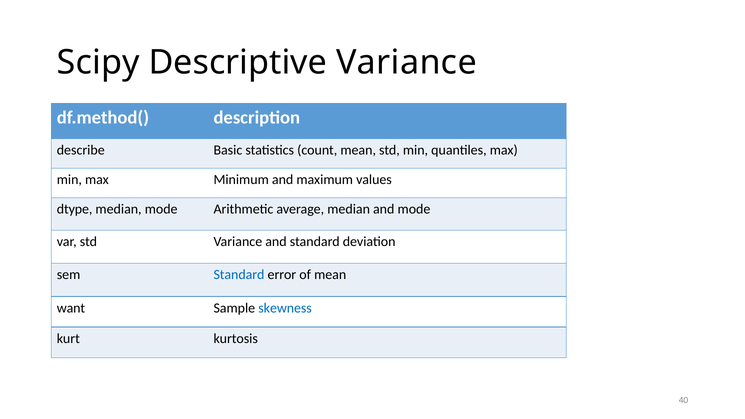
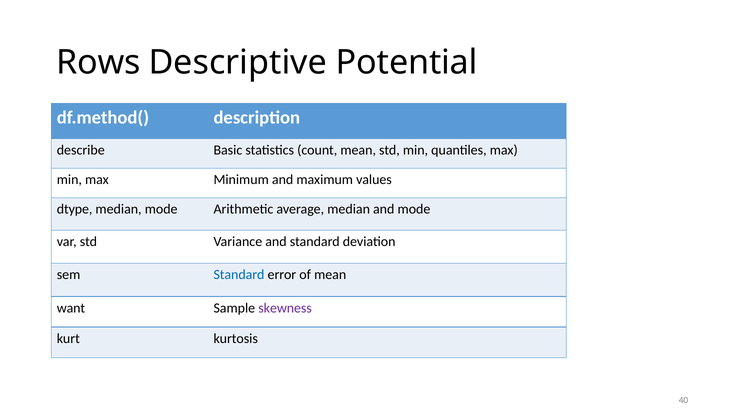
Scipy: Scipy -> Rows
Descriptive Variance: Variance -> Potential
skewness colour: blue -> purple
